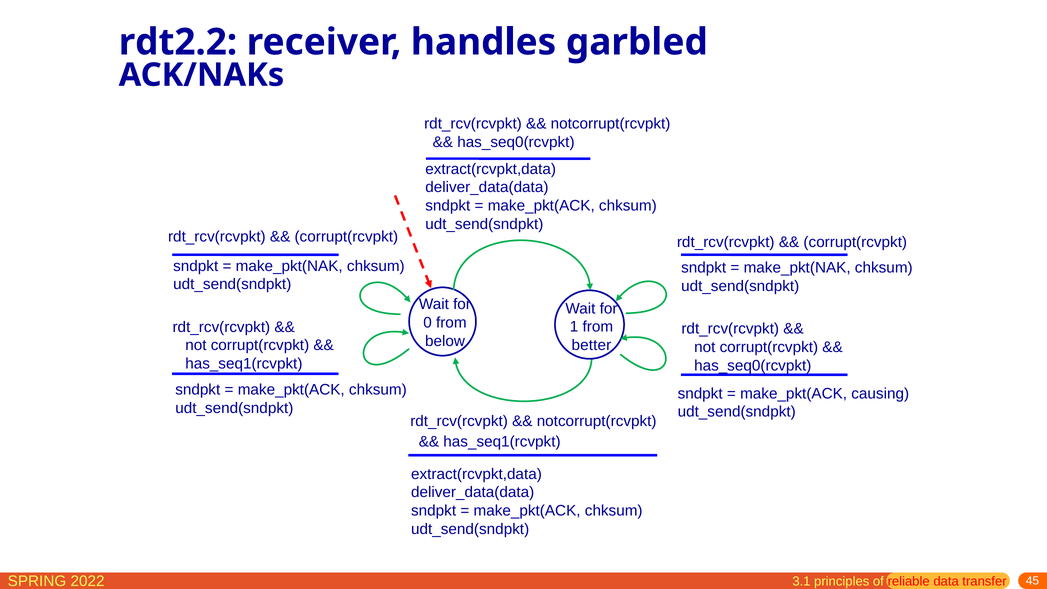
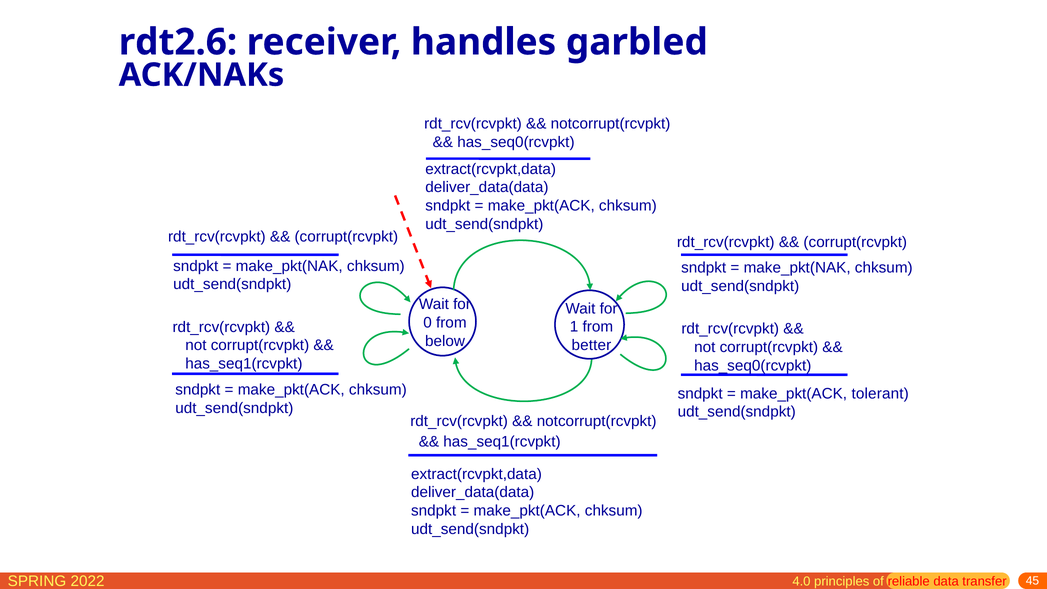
rdt2.2: rdt2.2 -> rdt2.6
causing: causing -> tolerant
3.1: 3.1 -> 4.0
